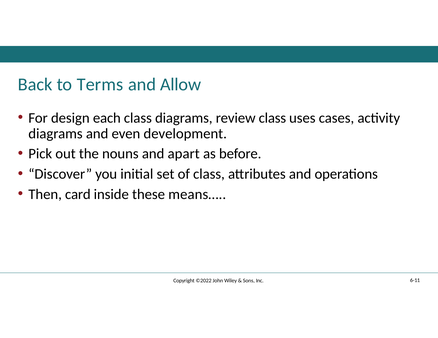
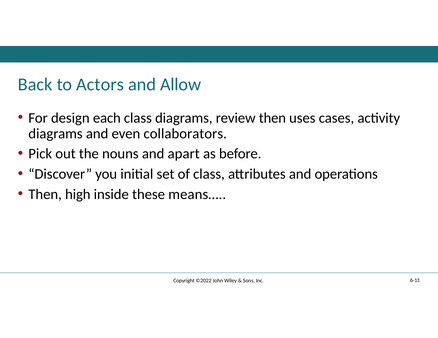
Terms: Terms -> Actors
review class: class -> then
development: development -> collaborators
card: card -> high
